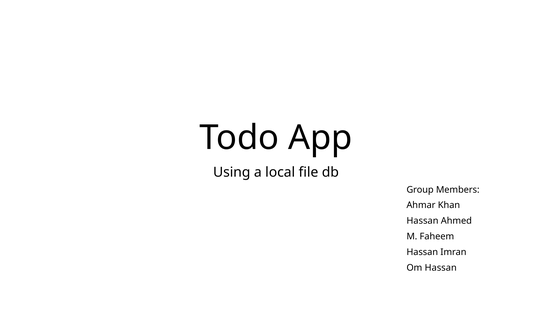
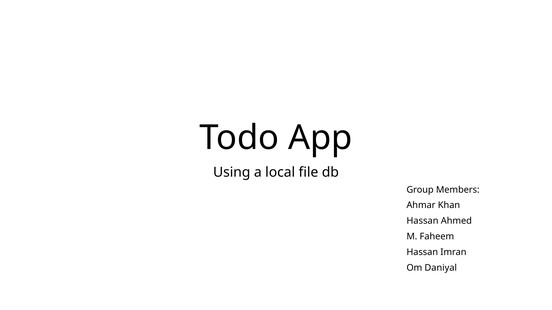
Om Hassan: Hassan -> Daniyal
